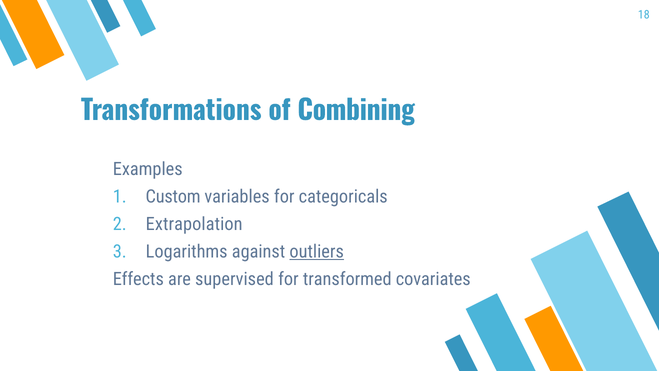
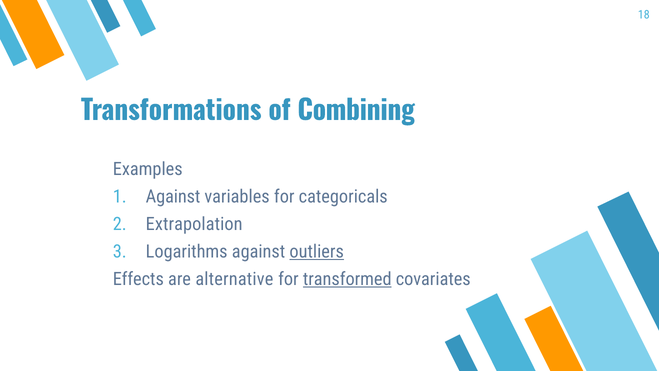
Custom at (173, 196): Custom -> Against
supervised: supervised -> alternative
transformed underline: none -> present
